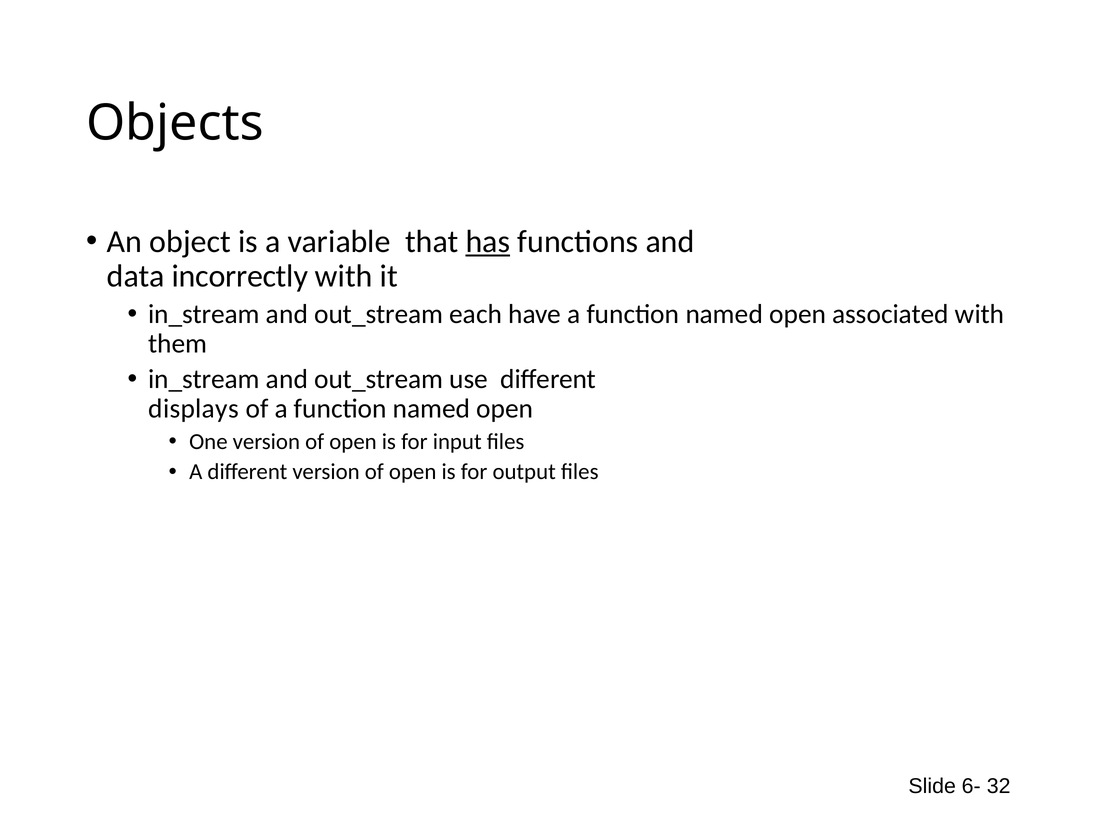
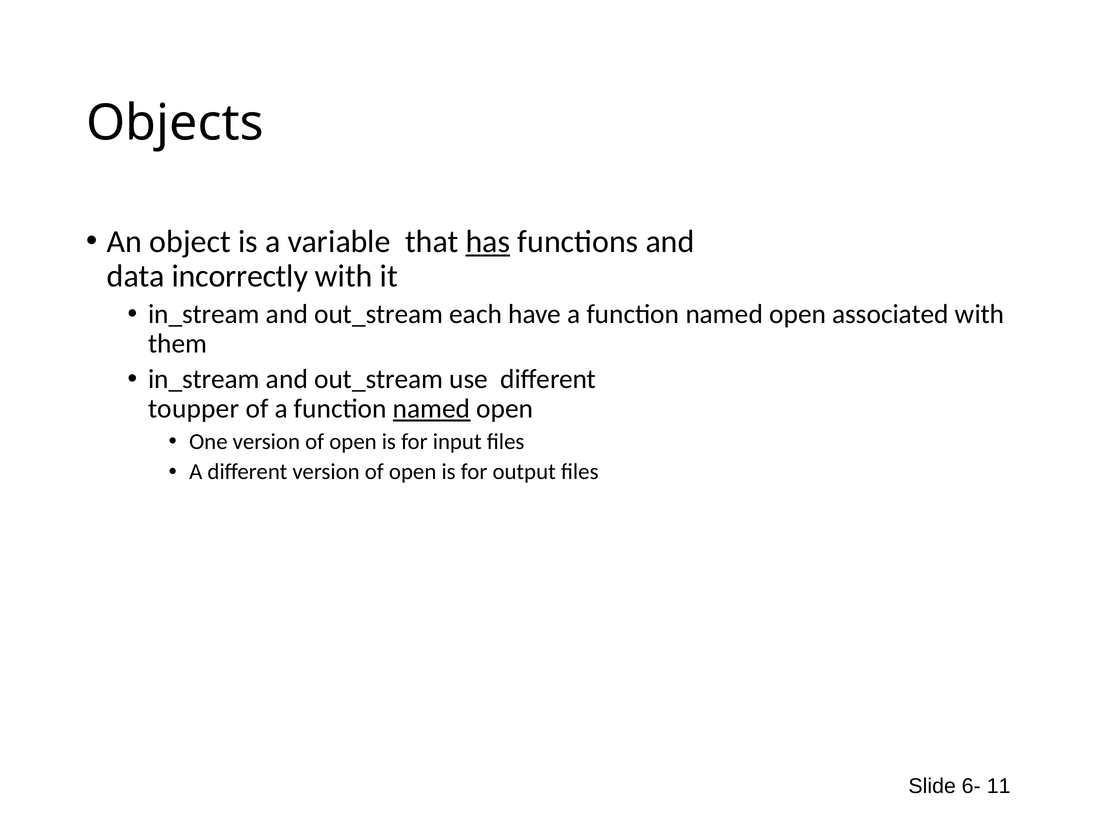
displays: displays -> toupper
named at (431, 409) underline: none -> present
32: 32 -> 11
